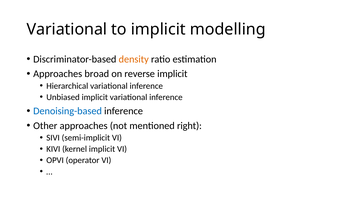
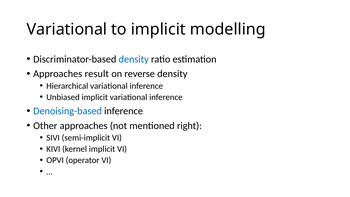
density at (134, 59) colour: orange -> blue
broad: broad -> result
reverse implicit: implicit -> density
